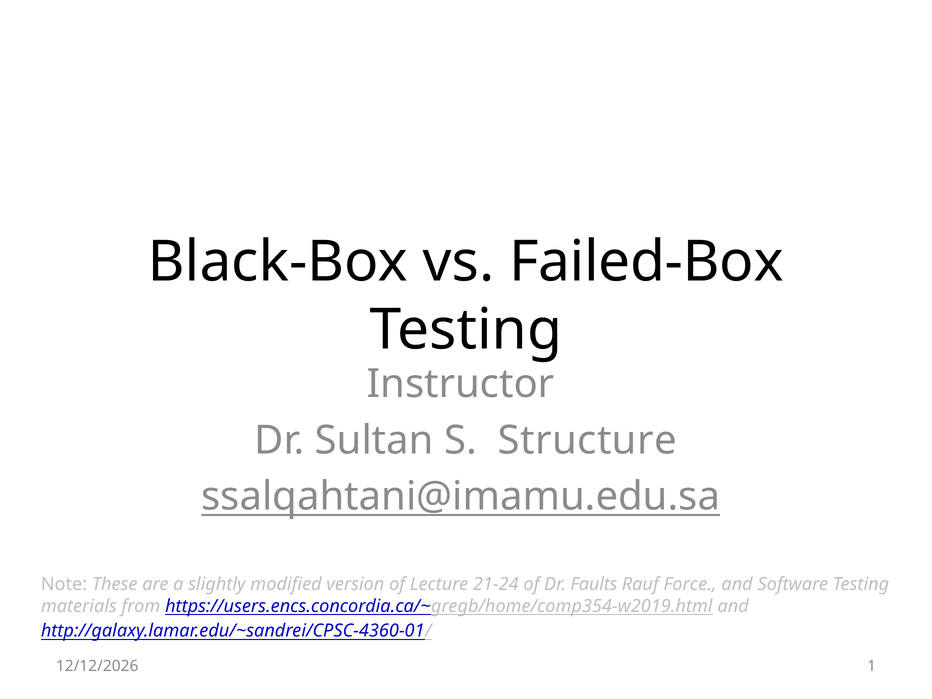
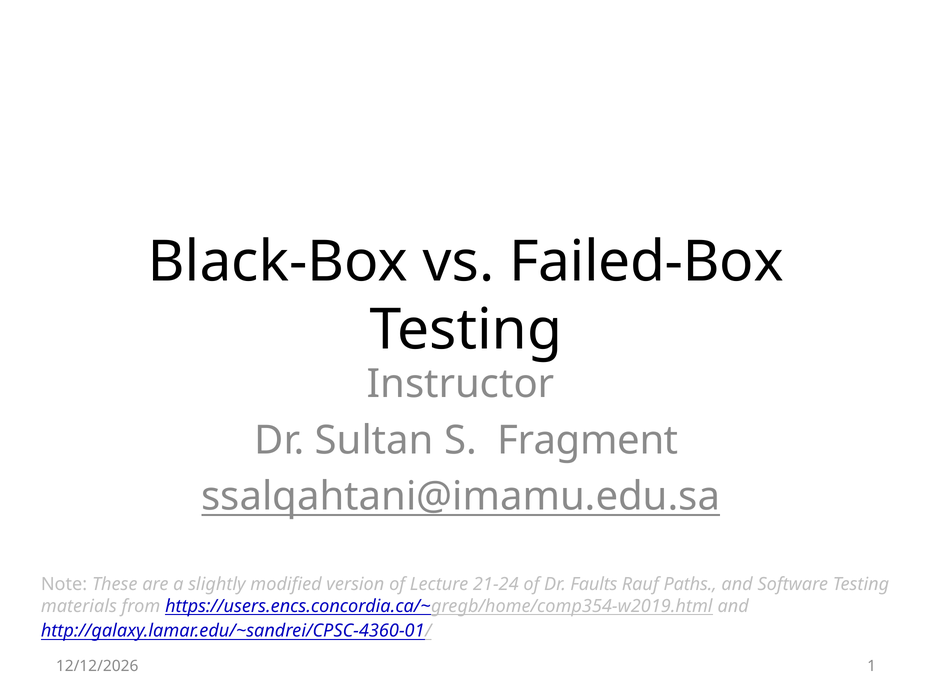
Structure: Structure -> Fragment
Force: Force -> Paths
